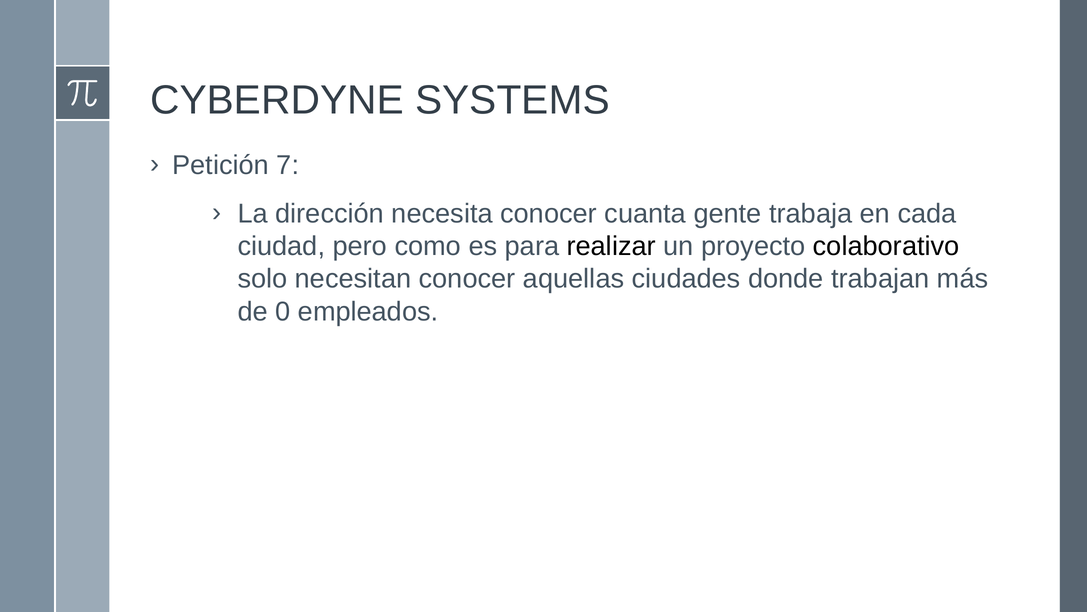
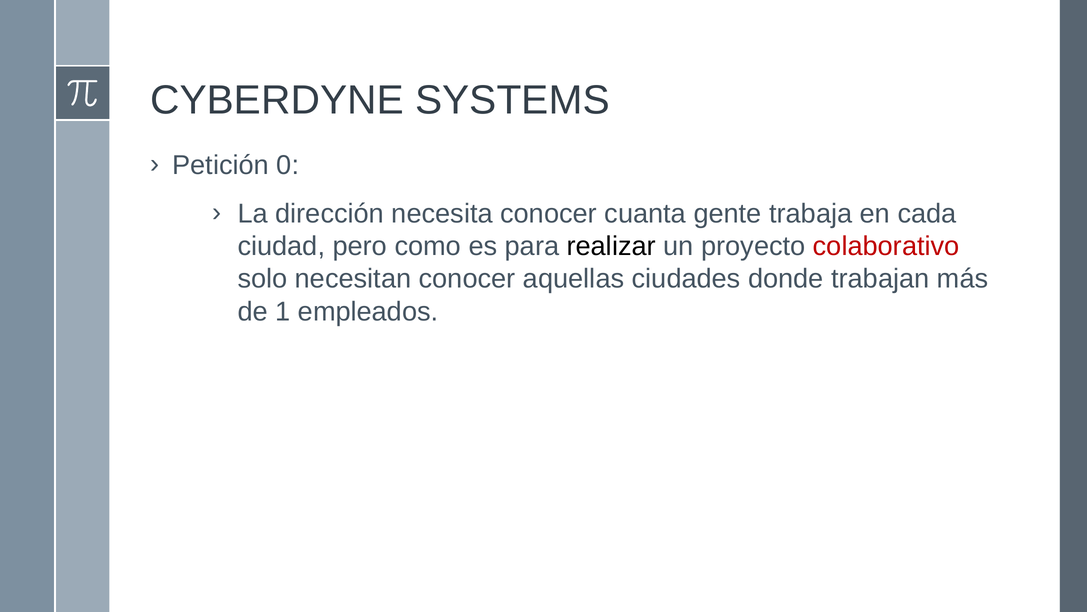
7: 7 -> 0
colaborativo colour: black -> red
0: 0 -> 1
